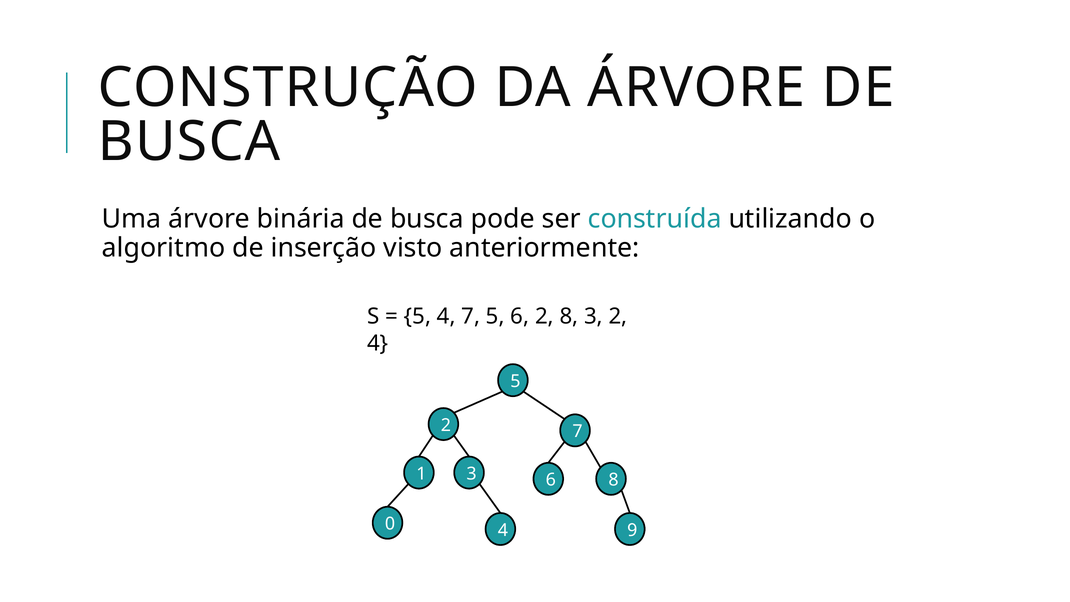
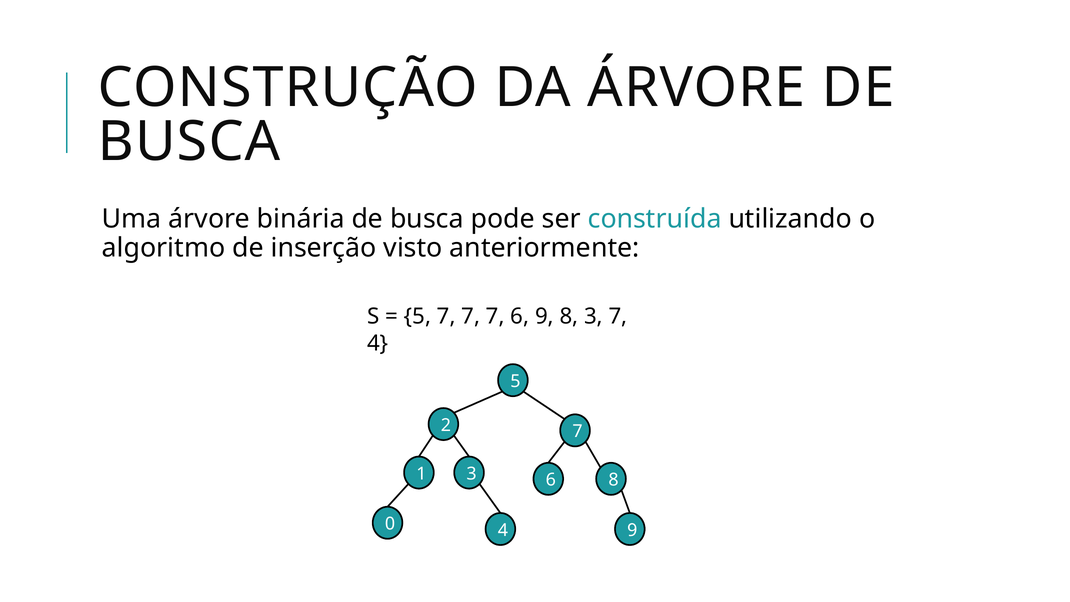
4 at (446, 316): 4 -> 7
5 at (495, 316): 5 -> 7
2 at (544, 316): 2 -> 9
3 2: 2 -> 7
